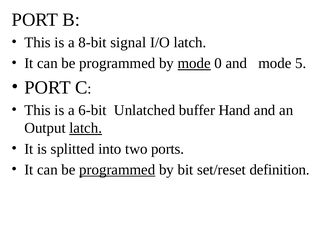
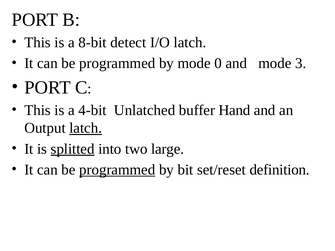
signal: signal -> detect
mode at (194, 63) underline: present -> none
5: 5 -> 3
6-bit: 6-bit -> 4-bit
splitted underline: none -> present
ports: ports -> large
